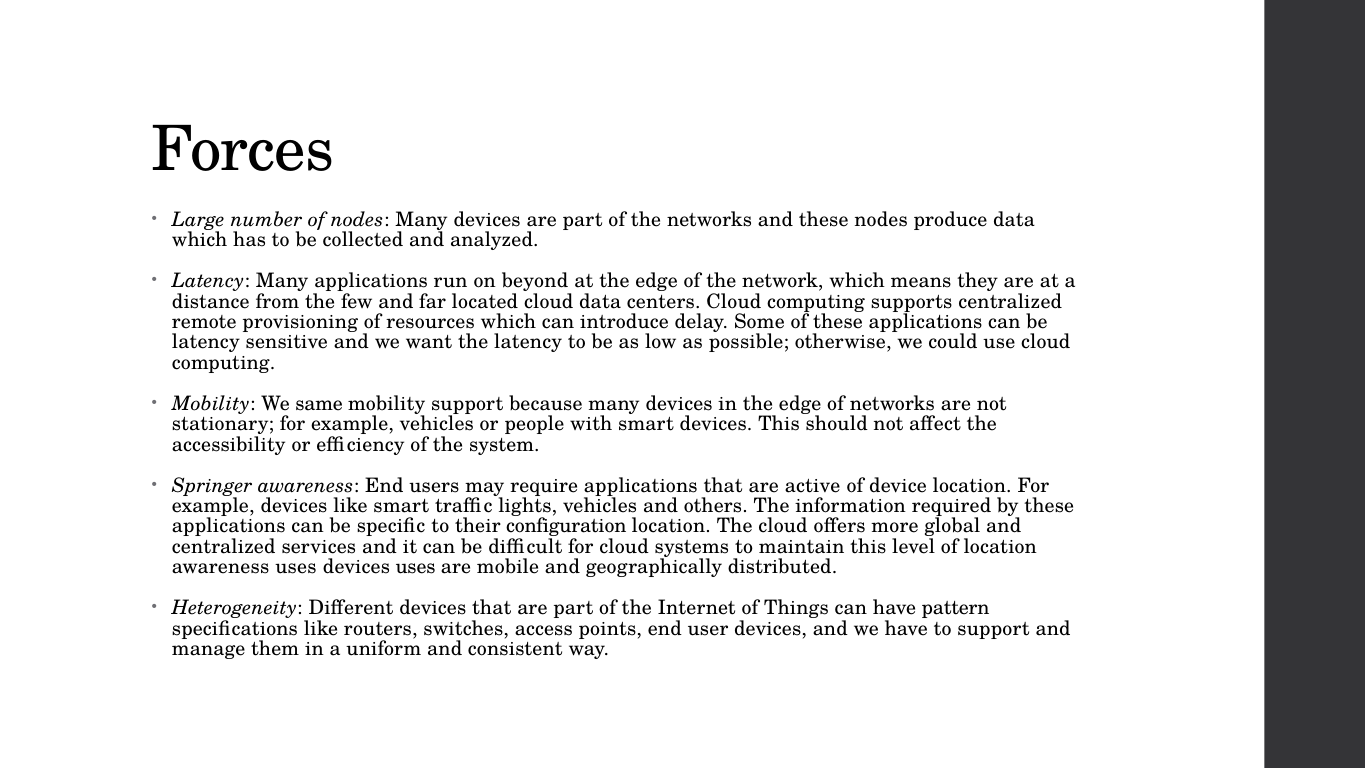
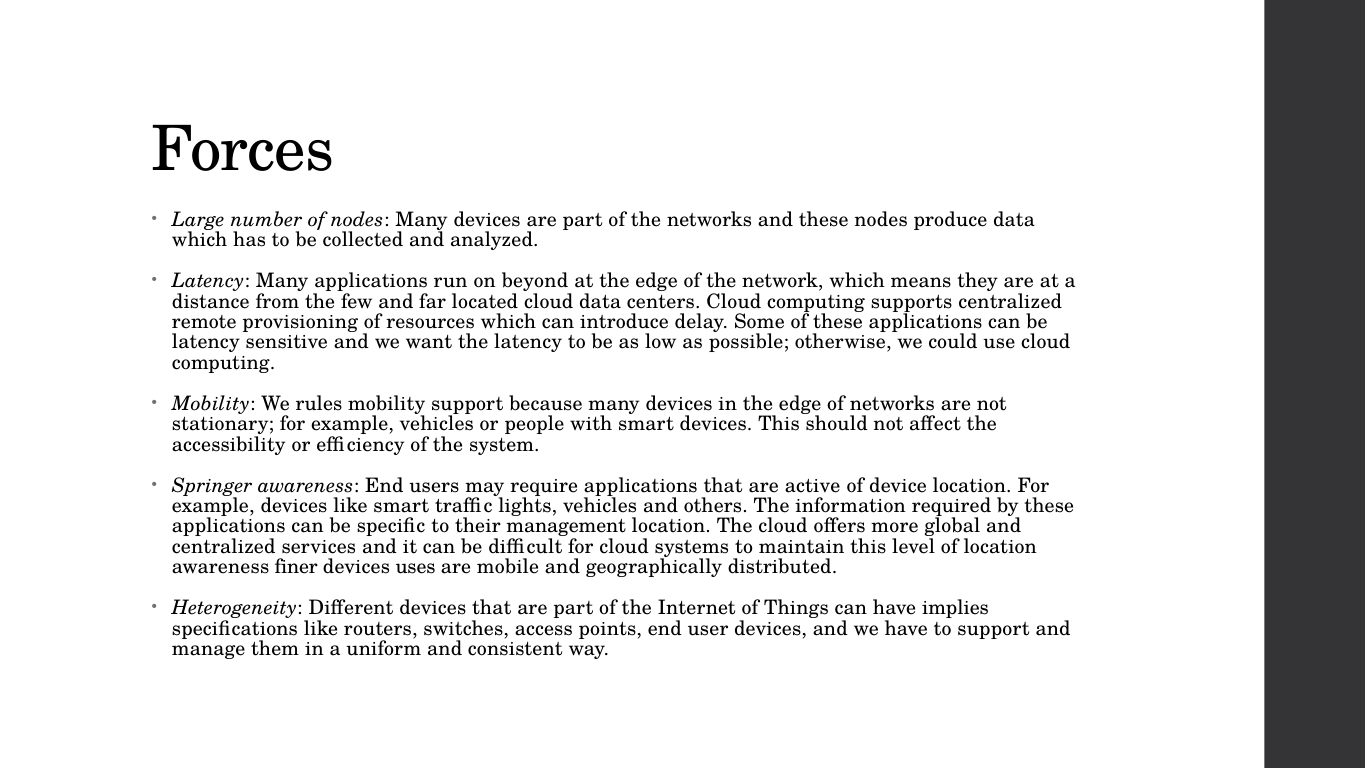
same: same -> rules
configuration: configuration -> management
awareness uses: uses -> finer
pattern: pattern -> implies
